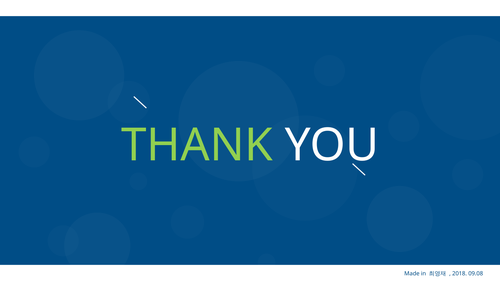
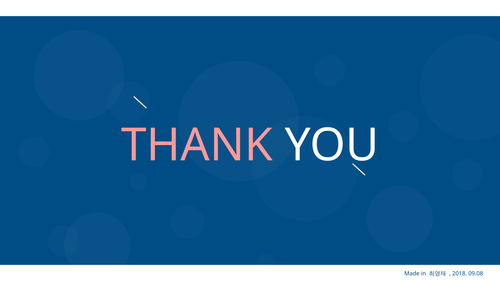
THANK colour: light green -> pink
